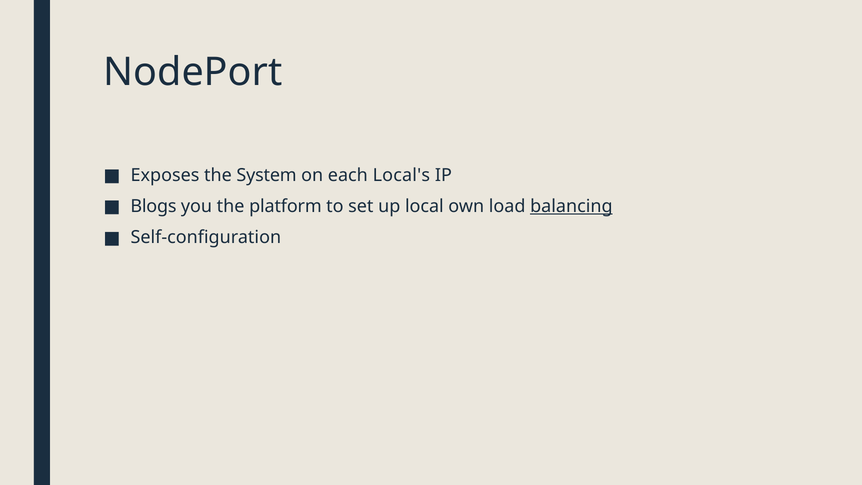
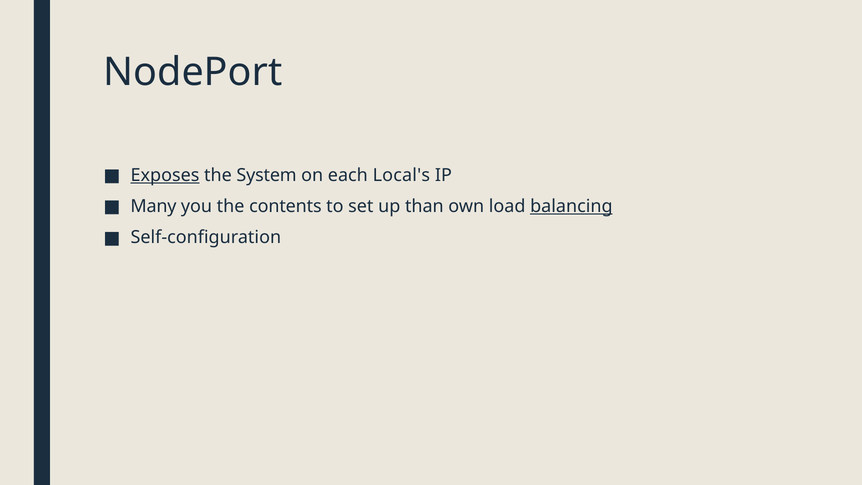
Exposes underline: none -> present
Blogs: Blogs -> Many
platform: platform -> contents
local: local -> than
